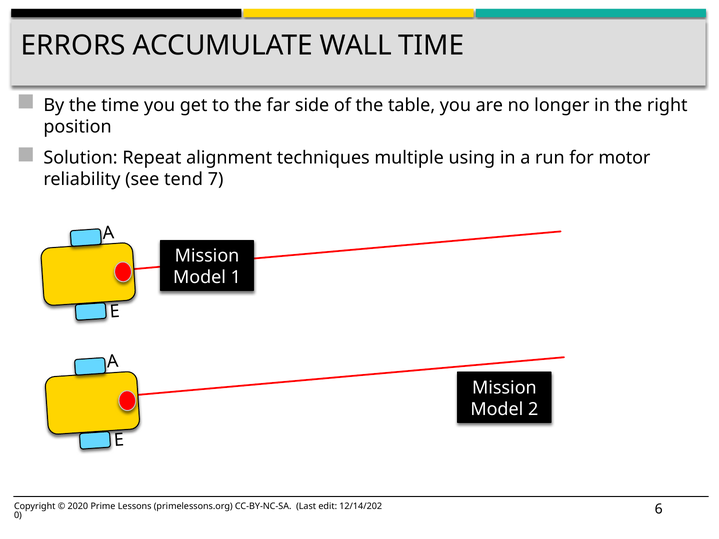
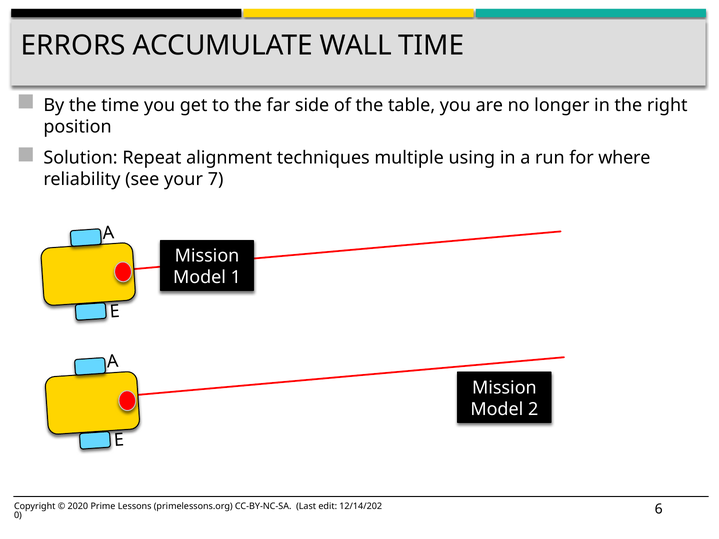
motor: motor -> where
tend: tend -> your
